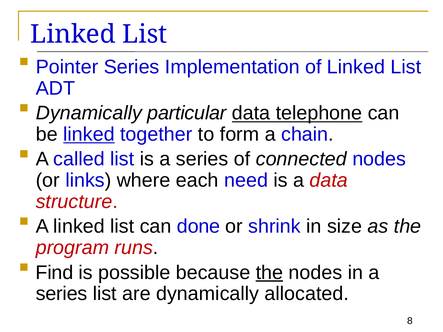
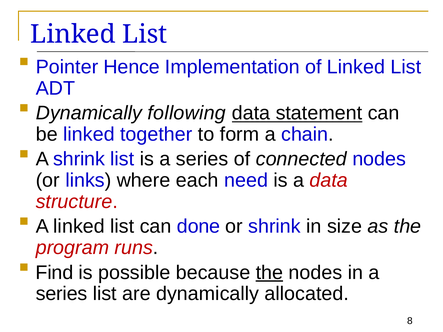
Pointer Series: Series -> Hence
particular: particular -> following
telephone: telephone -> statement
linked at (89, 134) underline: present -> none
A called: called -> shrink
